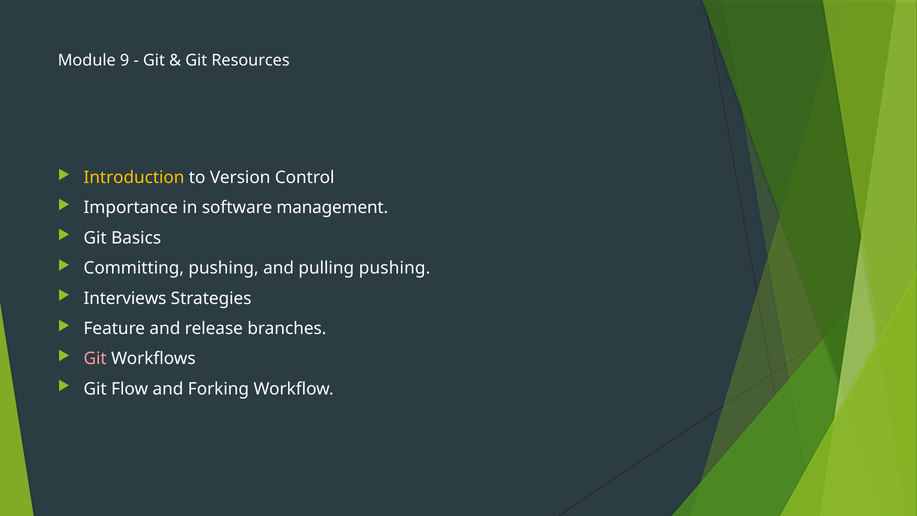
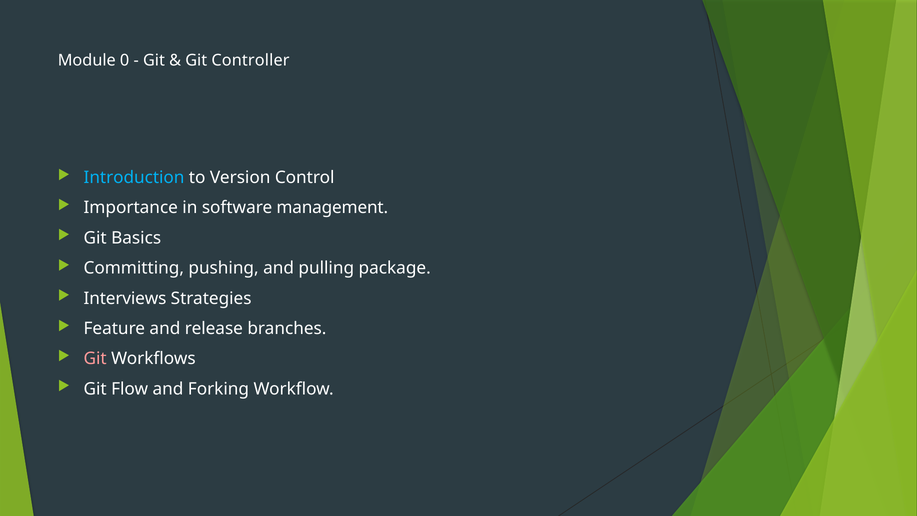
9: 9 -> 0
Resources: Resources -> Controller
Introduction colour: yellow -> light blue
pulling pushing: pushing -> package
